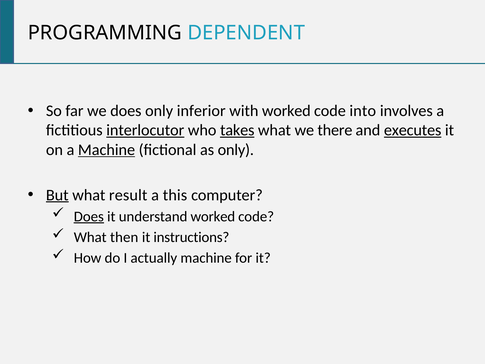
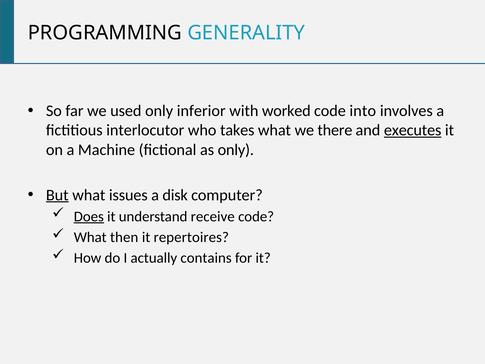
DEPENDENT: DEPENDENT -> GENERALITY
we does: does -> used
interlocutor underline: present -> none
takes underline: present -> none
Machine at (107, 150) underline: present -> none
result: result -> issues
this: this -> disk
understand worked: worked -> receive
instructions: instructions -> repertoires
actually machine: machine -> contains
